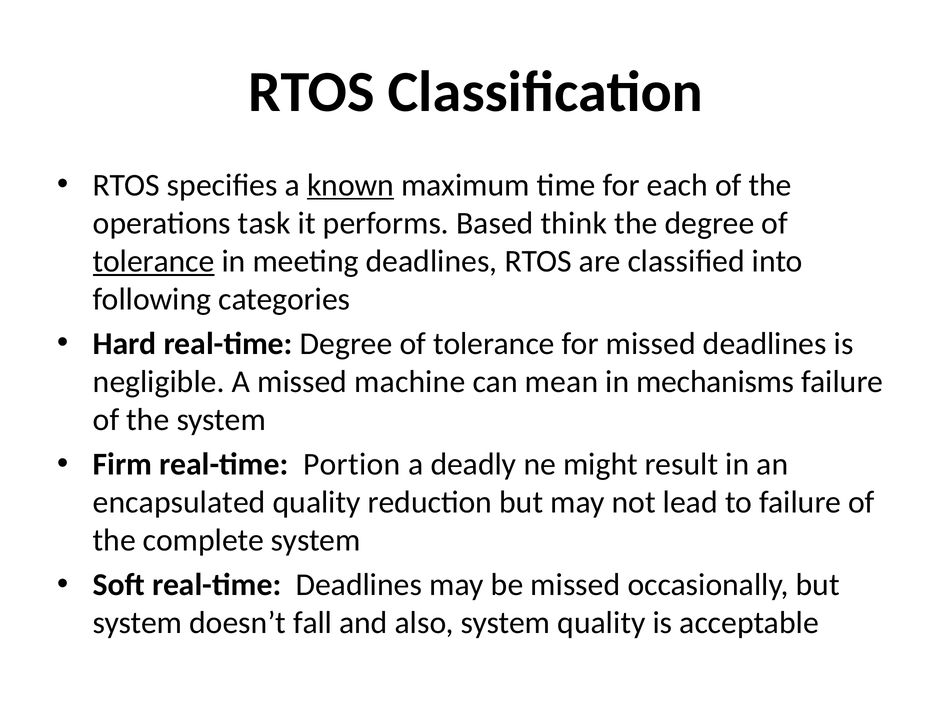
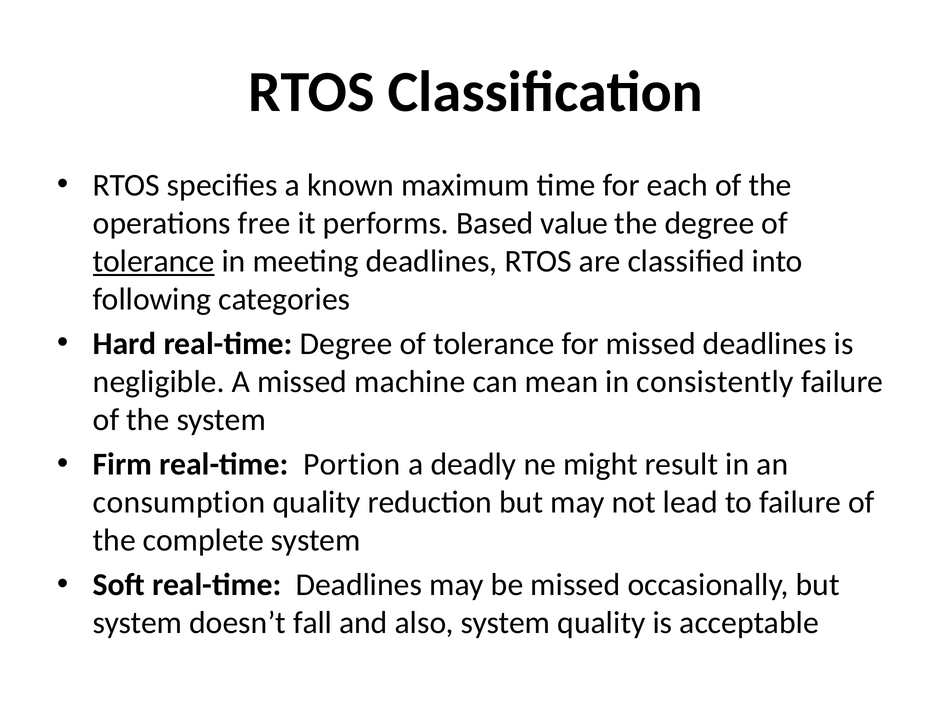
known underline: present -> none
task: task -> free
think: think -> value
mechanisms: mechanisms -> consistently
encapsulated: encapsulated -> consumption
